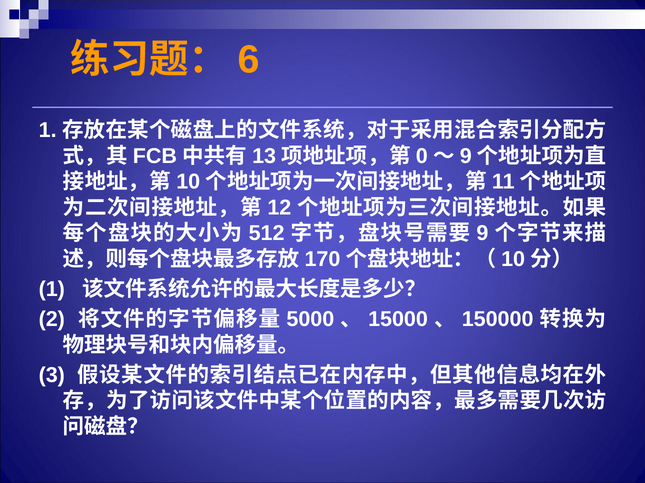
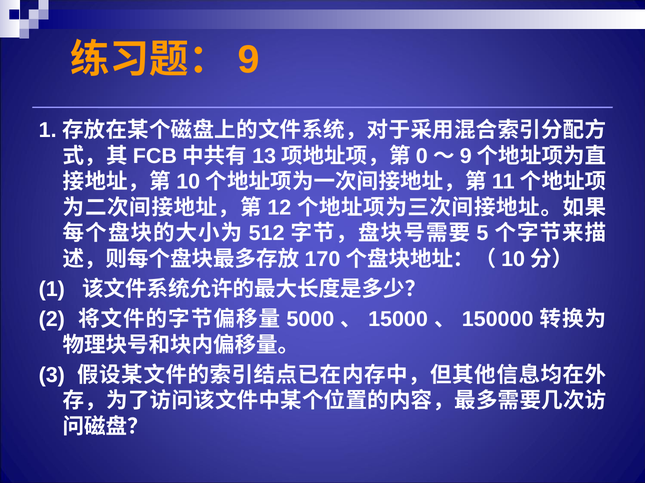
6: 6 -> 9
9: 9 -> 5
